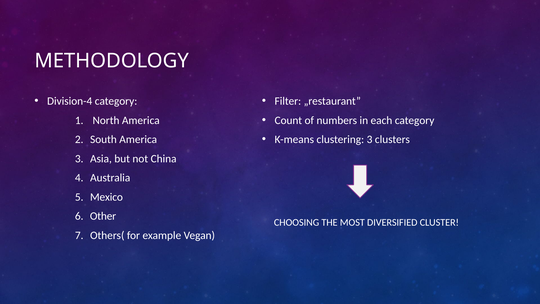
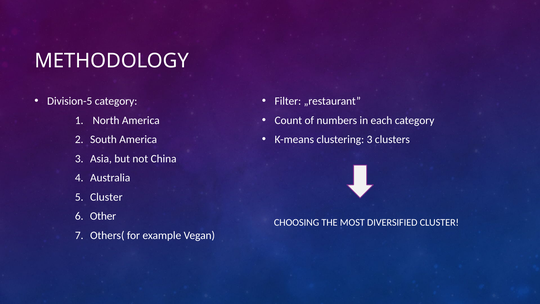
Division-4: Division-4 -> Division-5
Mexico at (106, 197): Mexico -> Cluster
